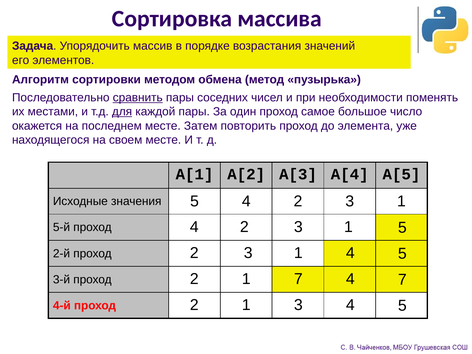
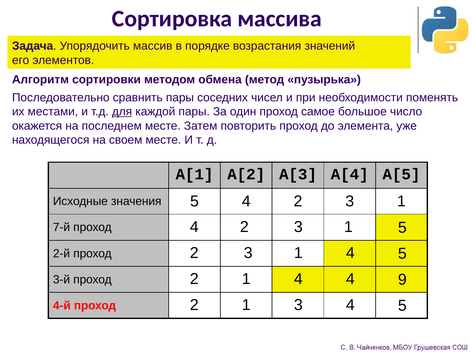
сравнить underline: present -> none
5-й: 5-й -> 7-й
2 7: 7 -> 4
1 7: 7 -> 9
